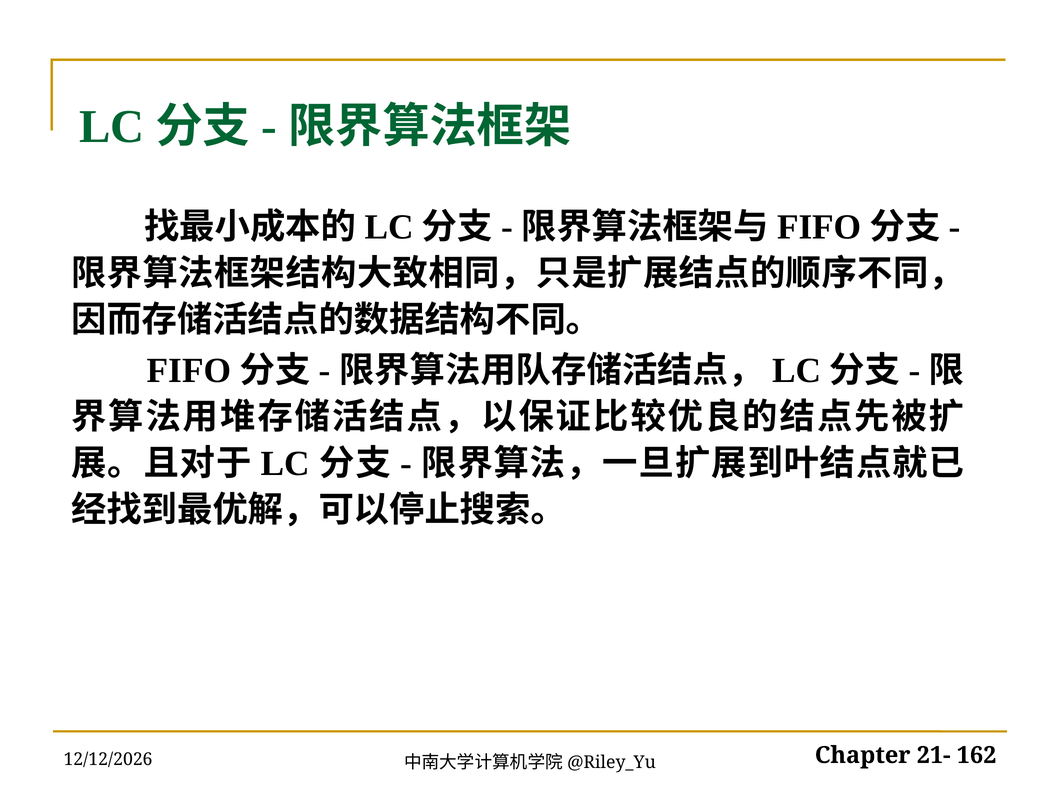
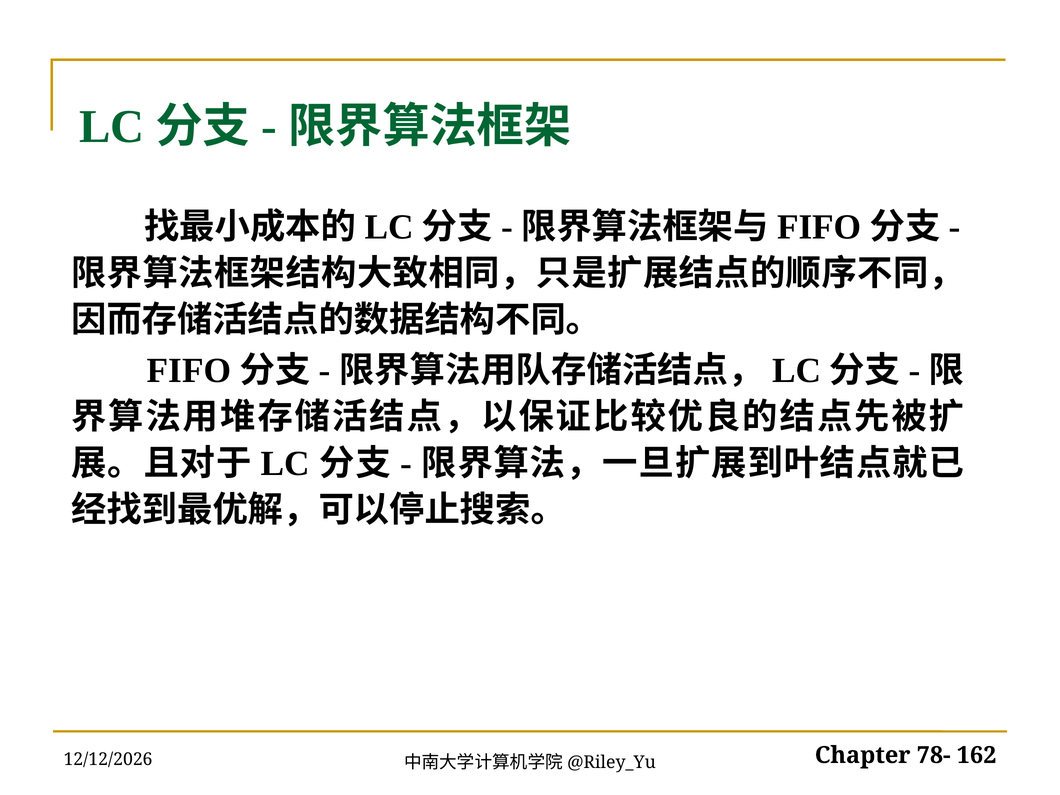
21-: 21- -> 78-
